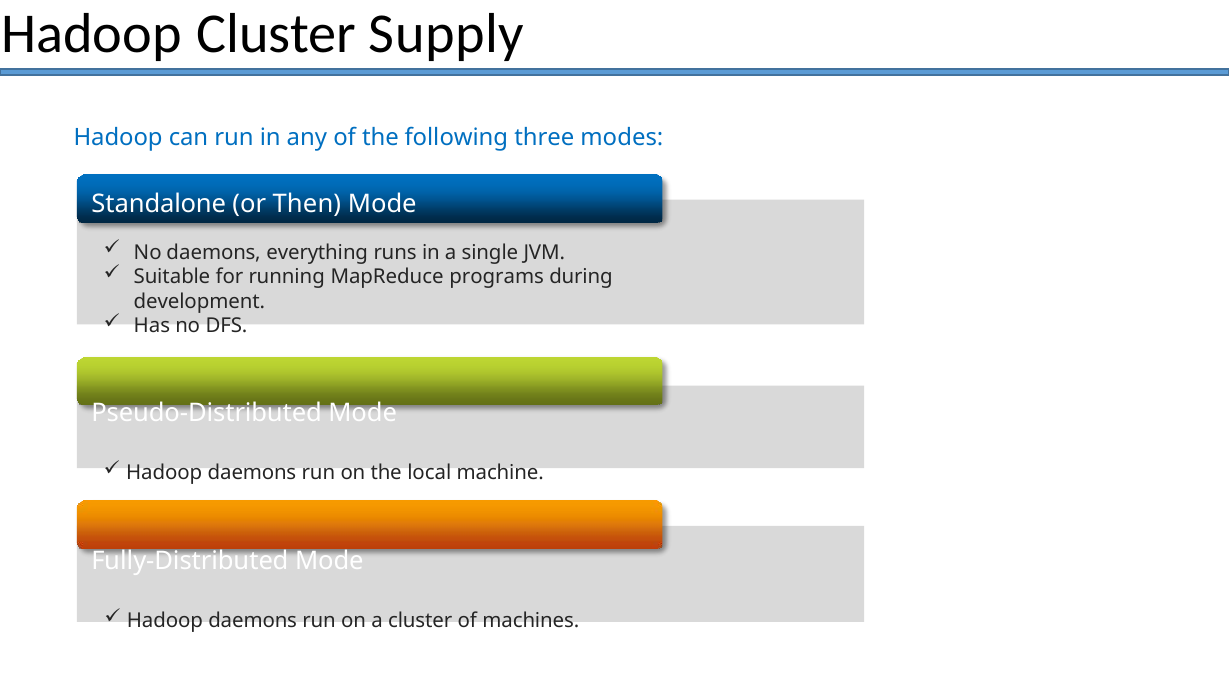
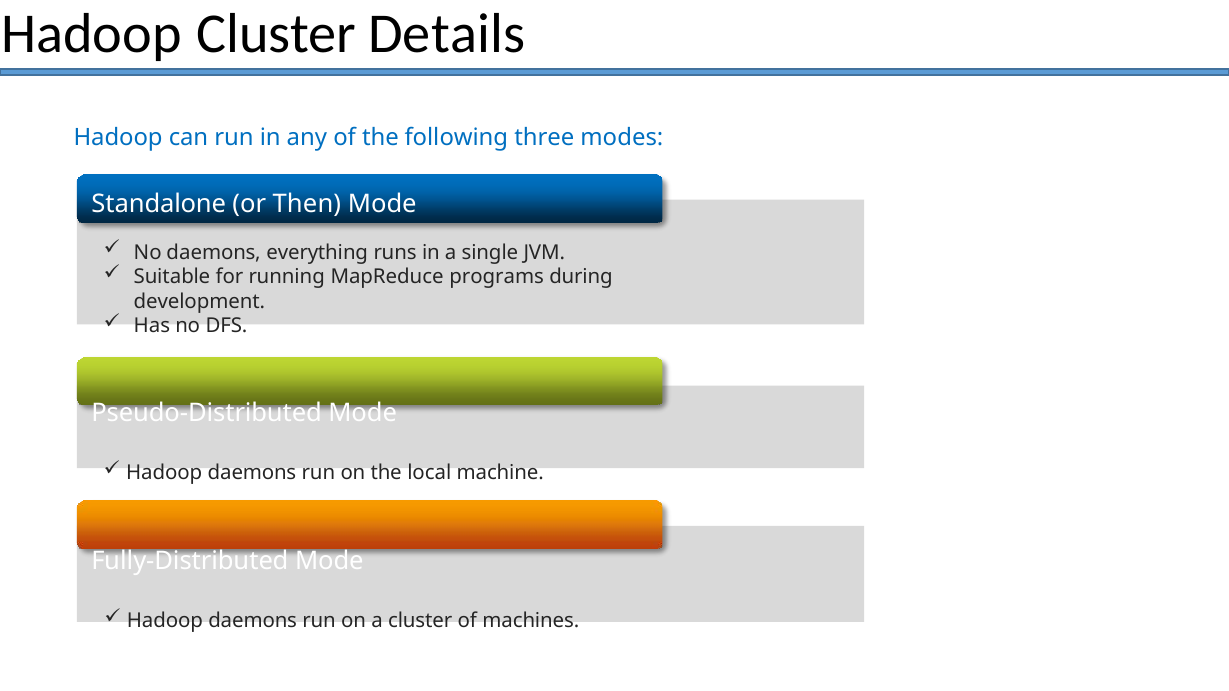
Supply: Supply -> Details
